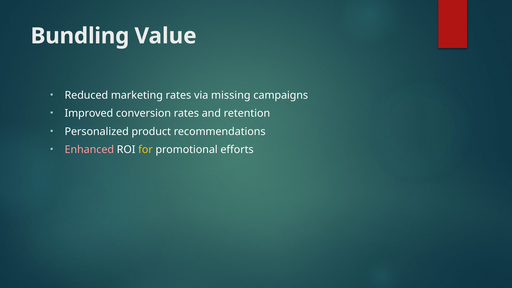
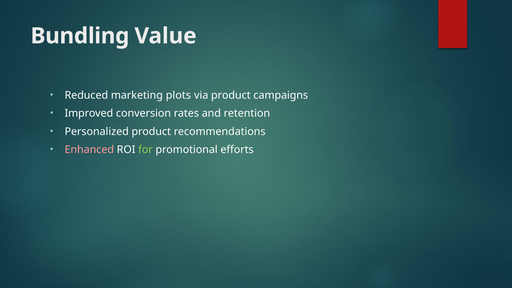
marketing rates: rates -> plots
via missing: missing -> product
for colour: yellow -> light green
